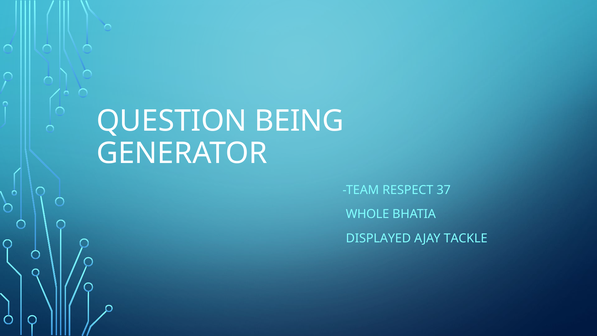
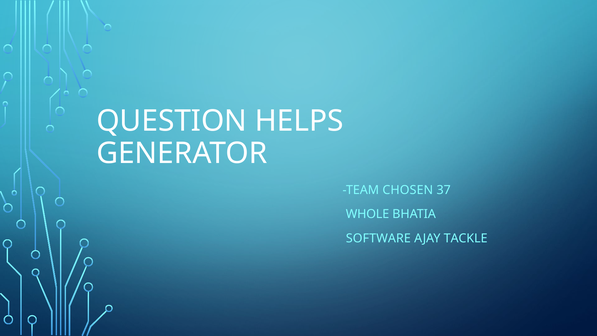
BEING: BEING -> HELPS
RESPECT: RESPECT -> CHOSEN
DISPLAYED: DISPLAYED -> SOFTWARE
